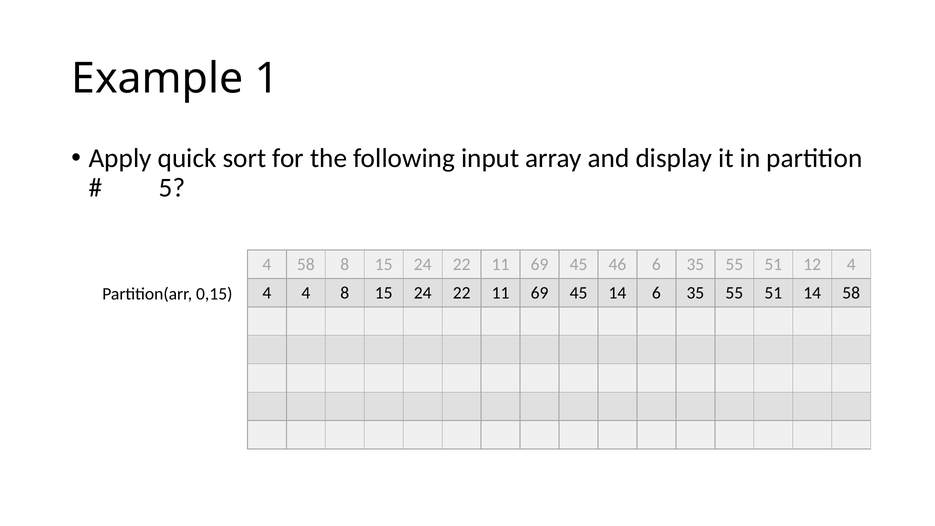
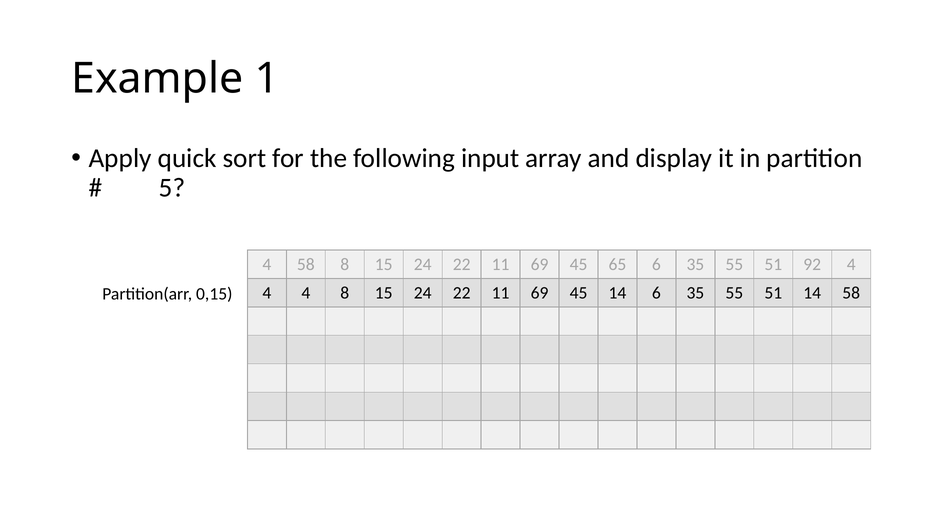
46: 46 -> 65
12: 12 -> 92
